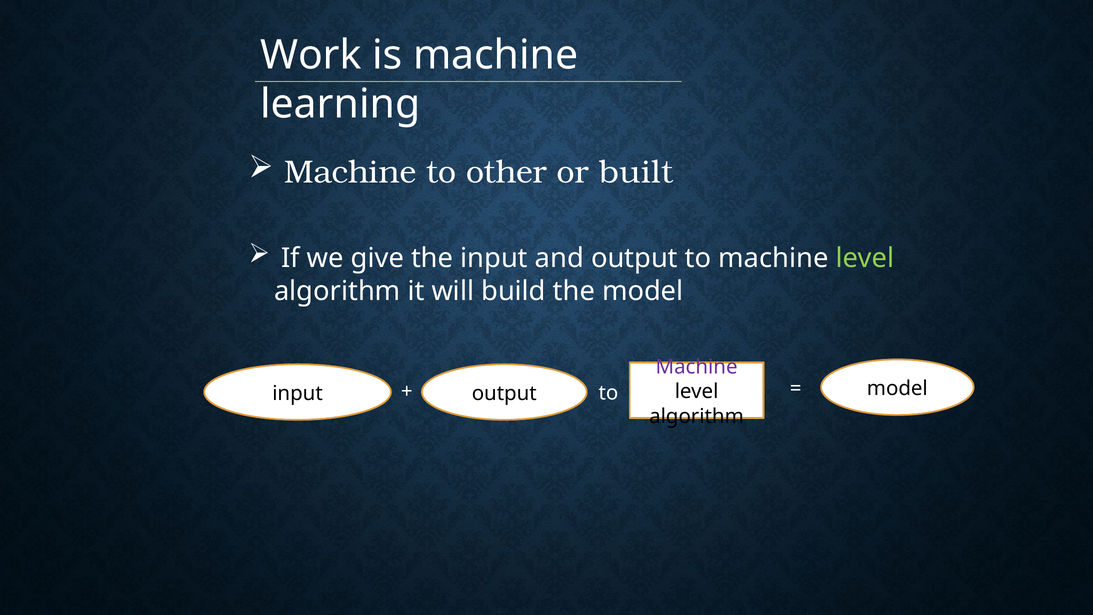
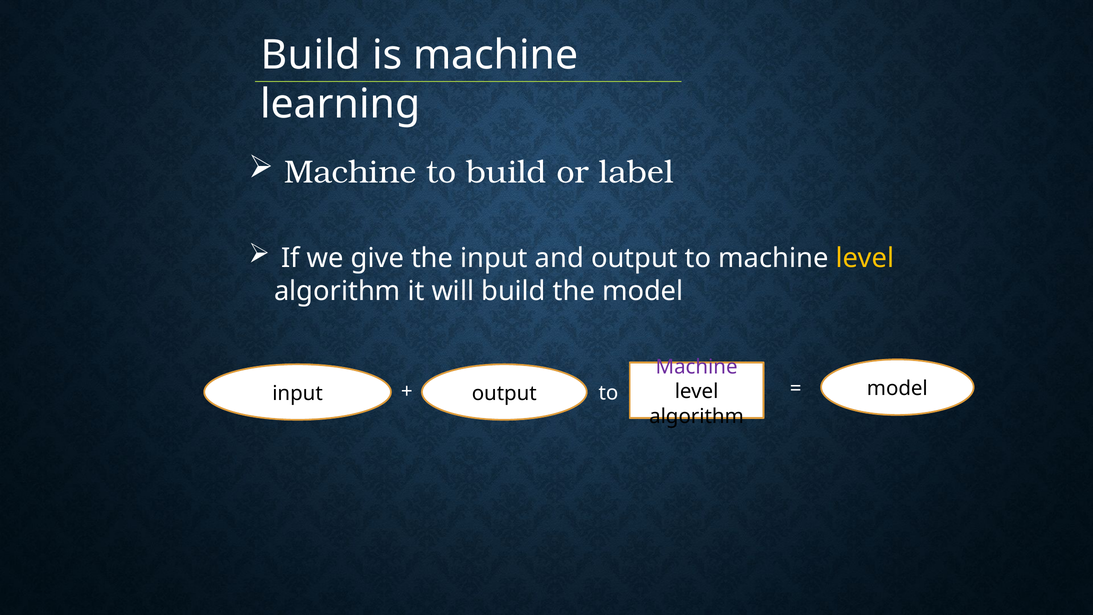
Work at (311, 55): Work -> Build
to other: other -> build
built: built -> label
level at (865, 258) colour: light green -> yellow
